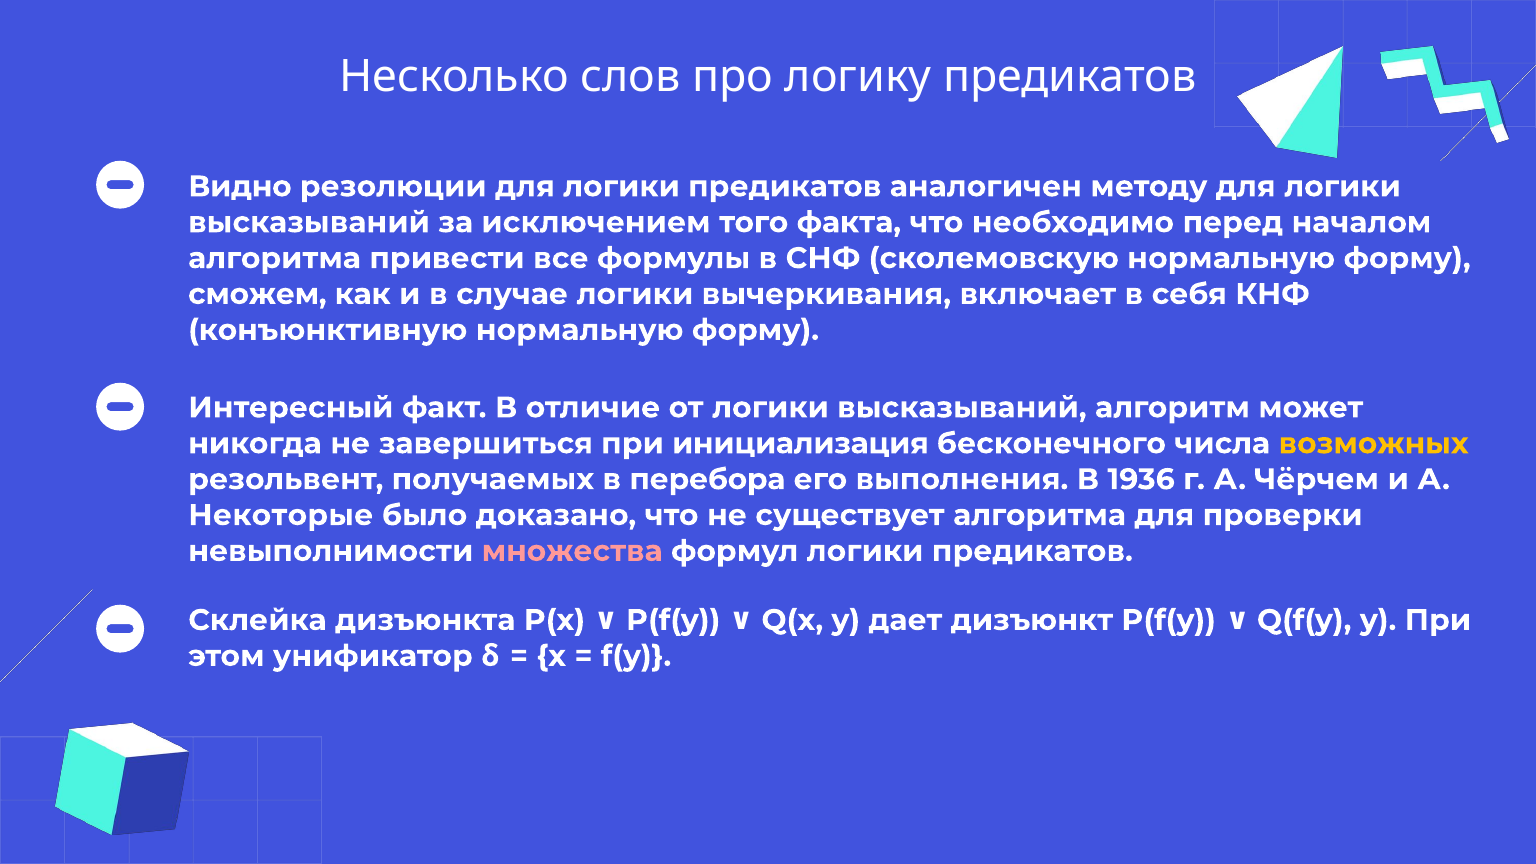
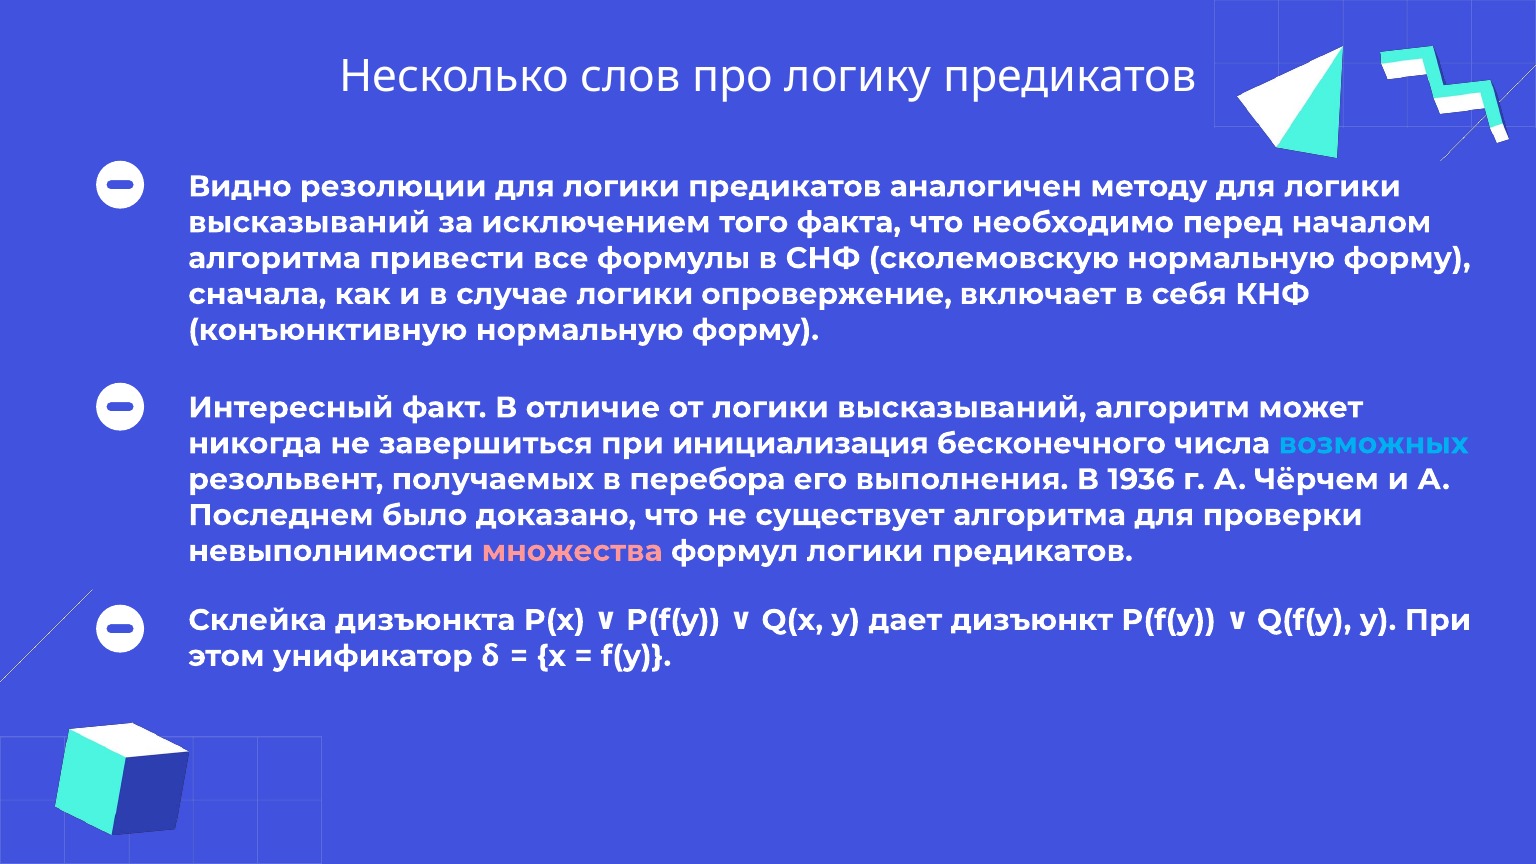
сможем: сможем -> сначала
вычеркивания: вычеркивания -> опровержение
возможных colour: yellow -> light blue
Некоторые: Некоторые -> Последнем
